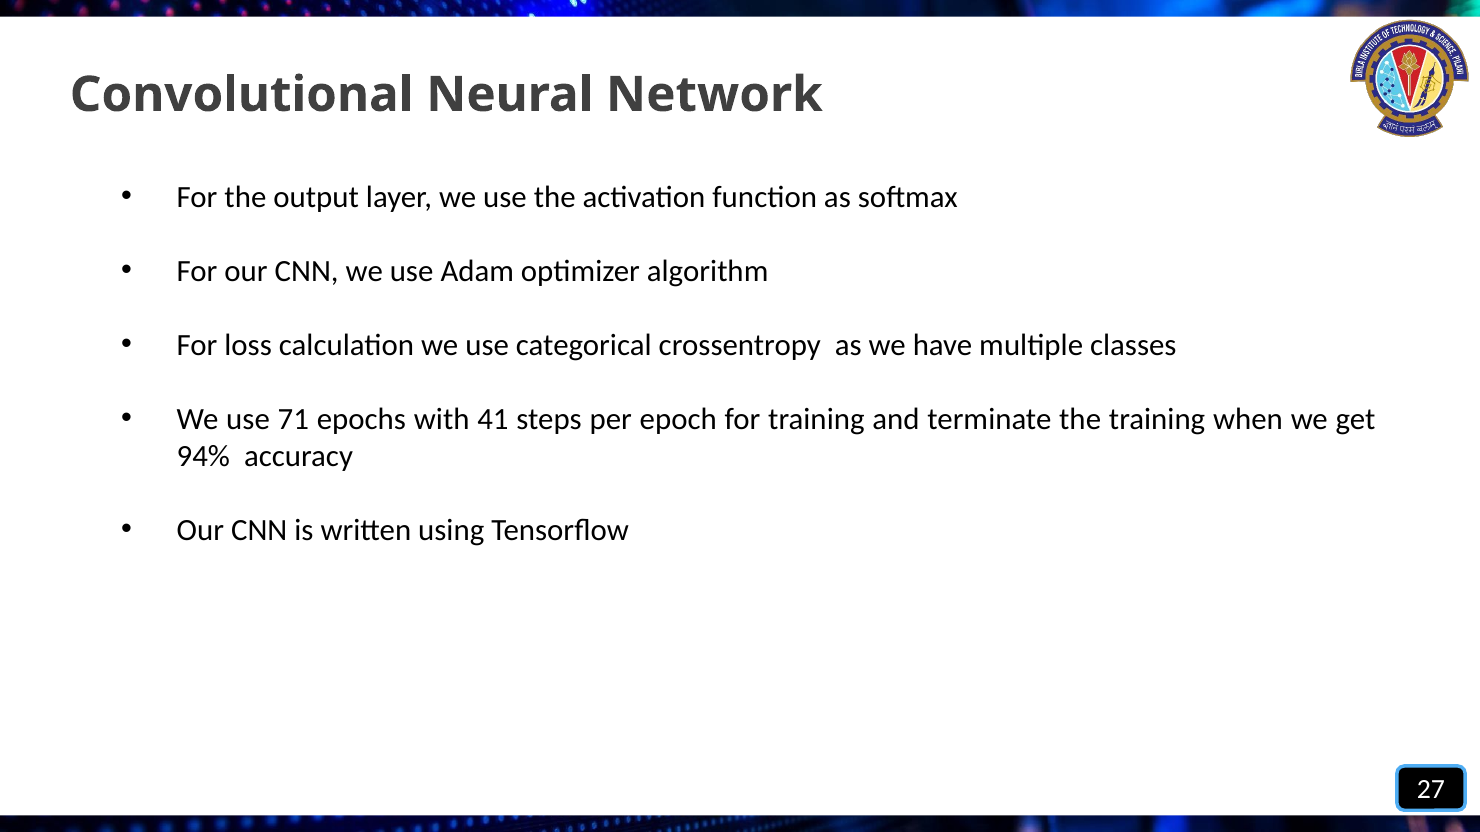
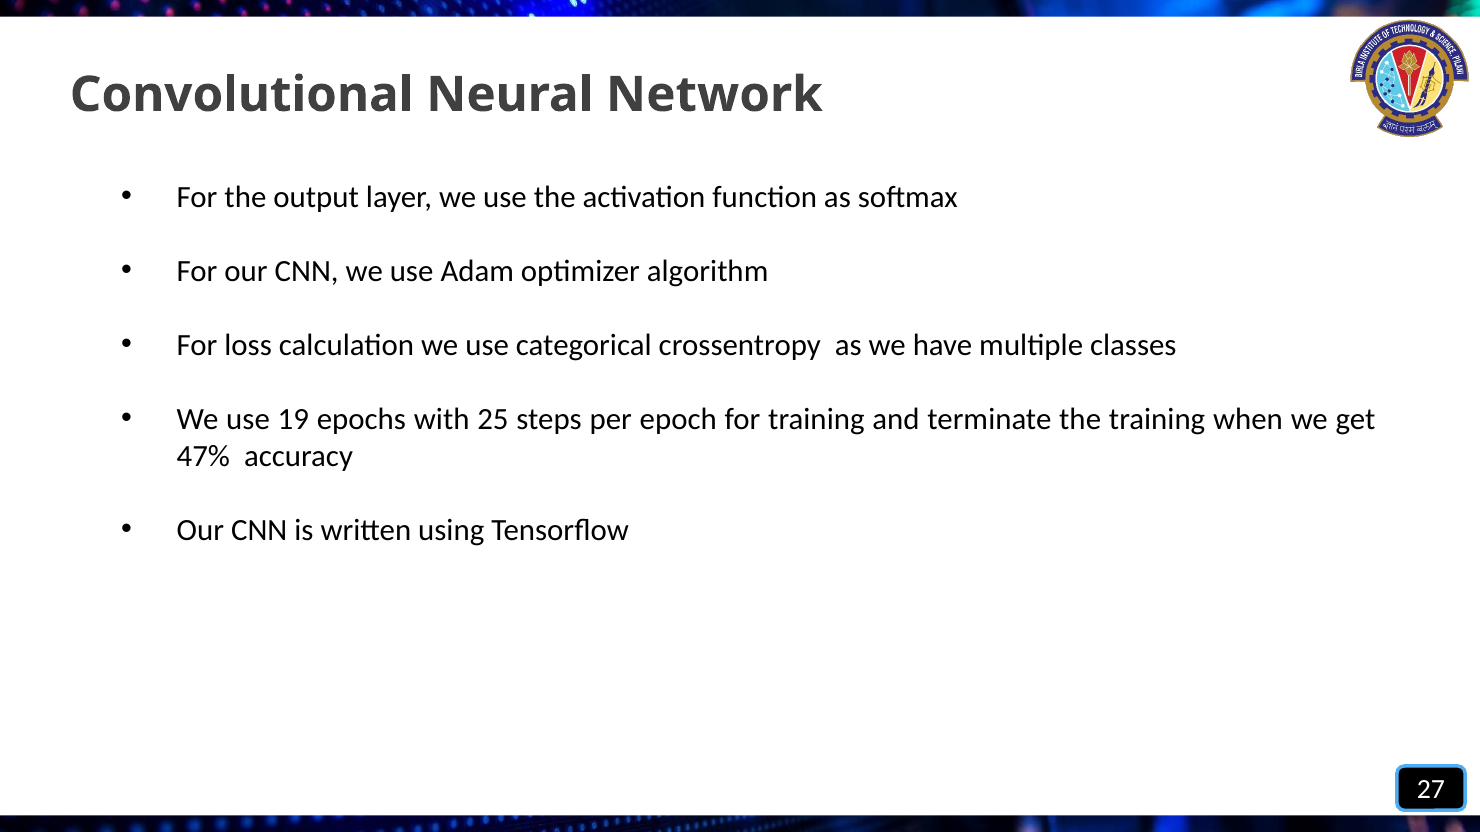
71: 71 -> 19
41: 41 -> 25
94%: 94% -> 47%
